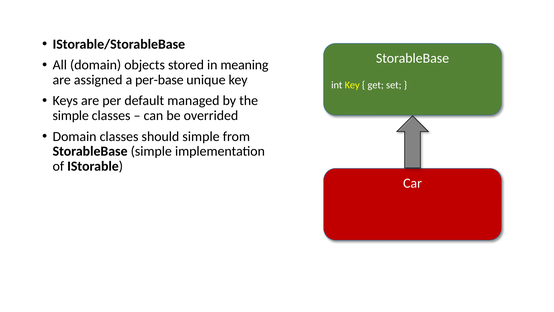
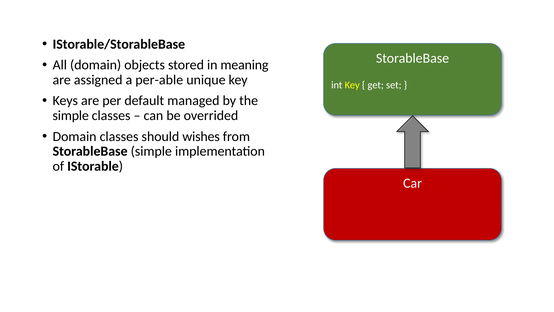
per-base: per-base -> per-able
should simple: simple -> wishes
